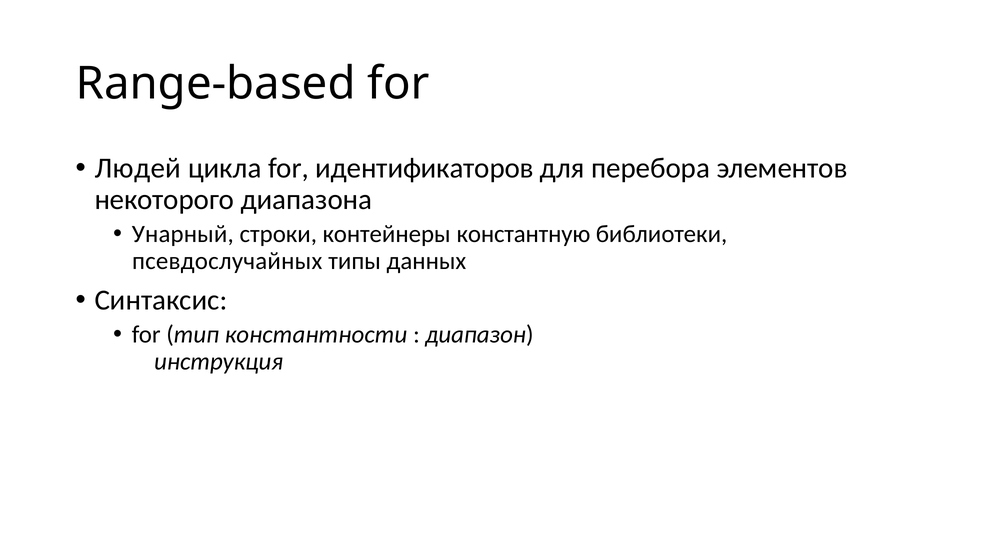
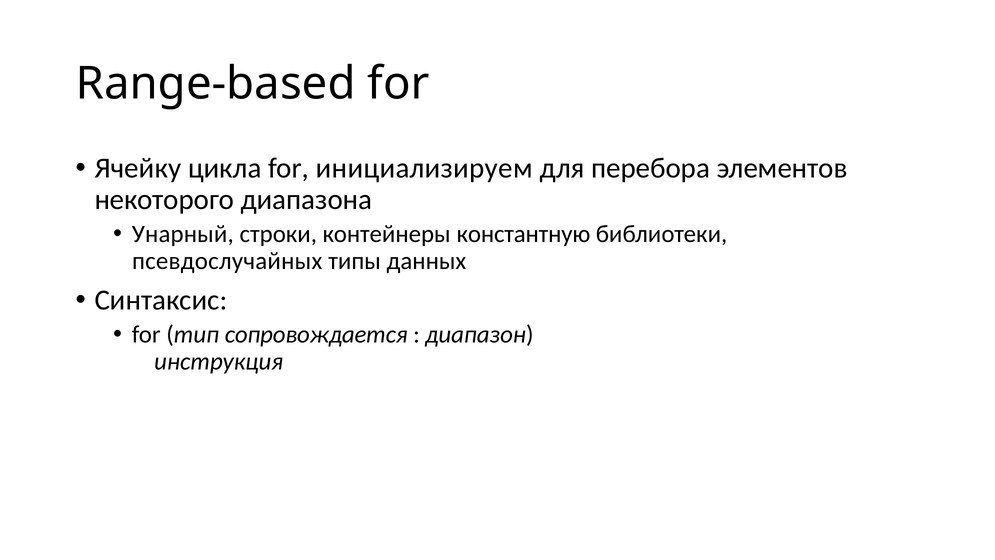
Людей: Людей -> Ячейку
идентификаторов: идентификаторов -> инициализируем
константности: константности -> сопровождается
